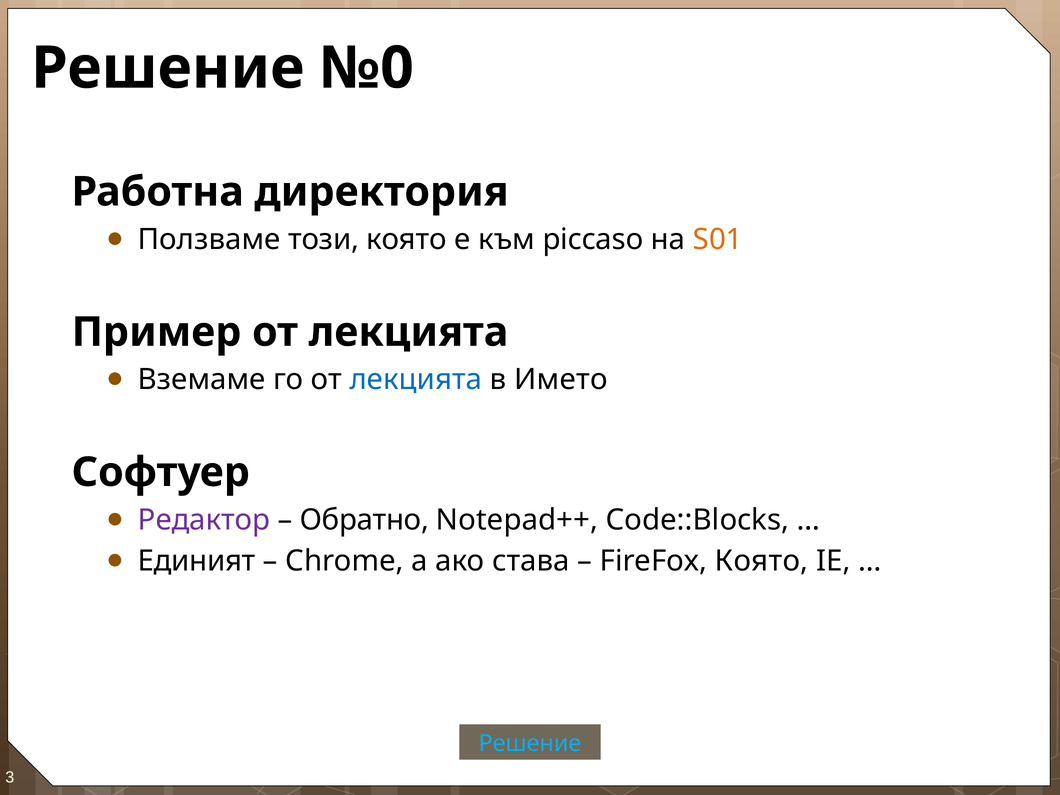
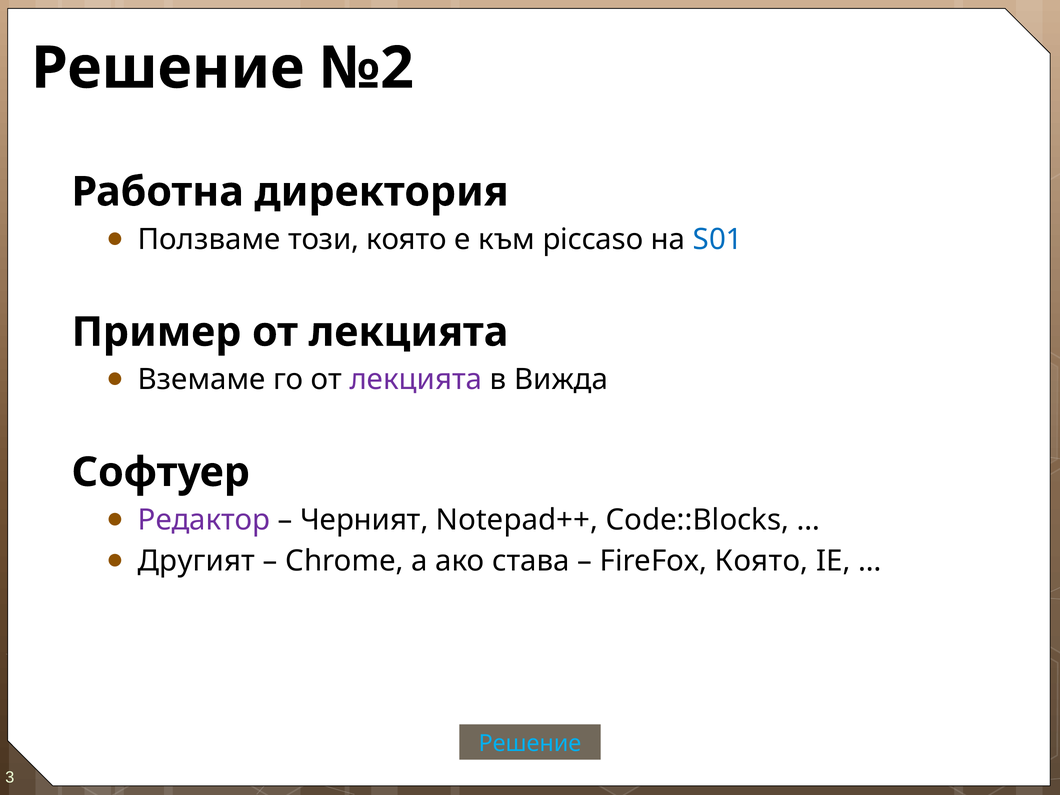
№0: №0 -> №2
S01 colour: orange -> blue
лекцията at (416, 380) colour: blue -> purple
Името: Името -> Вижда
Обратно: Обратно -> Черният
Единият: Единият -> Другият
